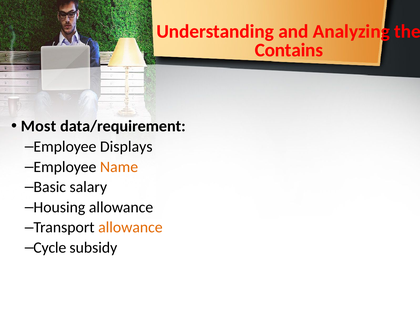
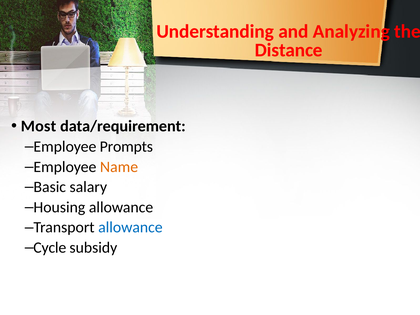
Contains: Contains -> Distance
Displays: Displays -> Prompts
allowance at (130, 227) colour: orange -> blue
